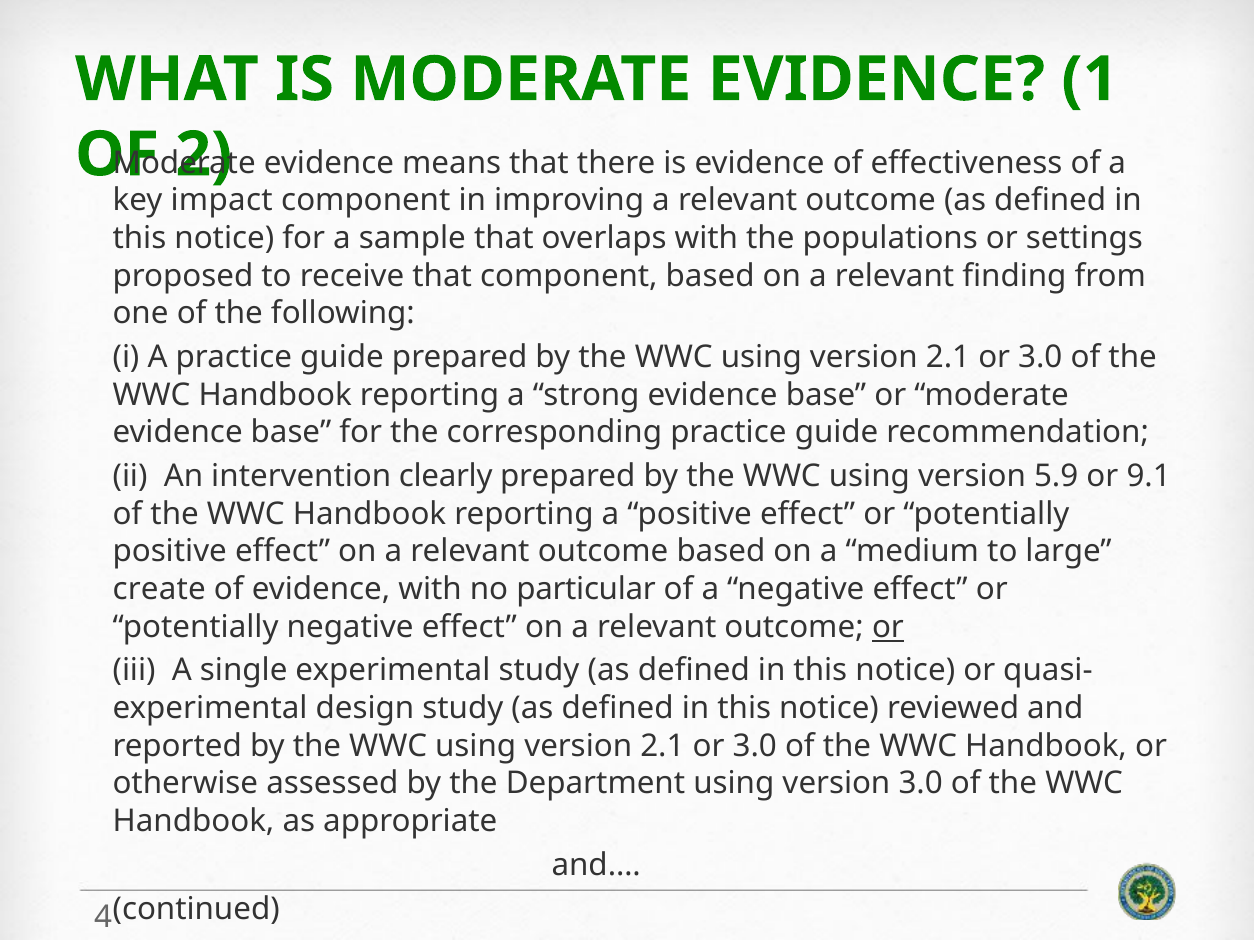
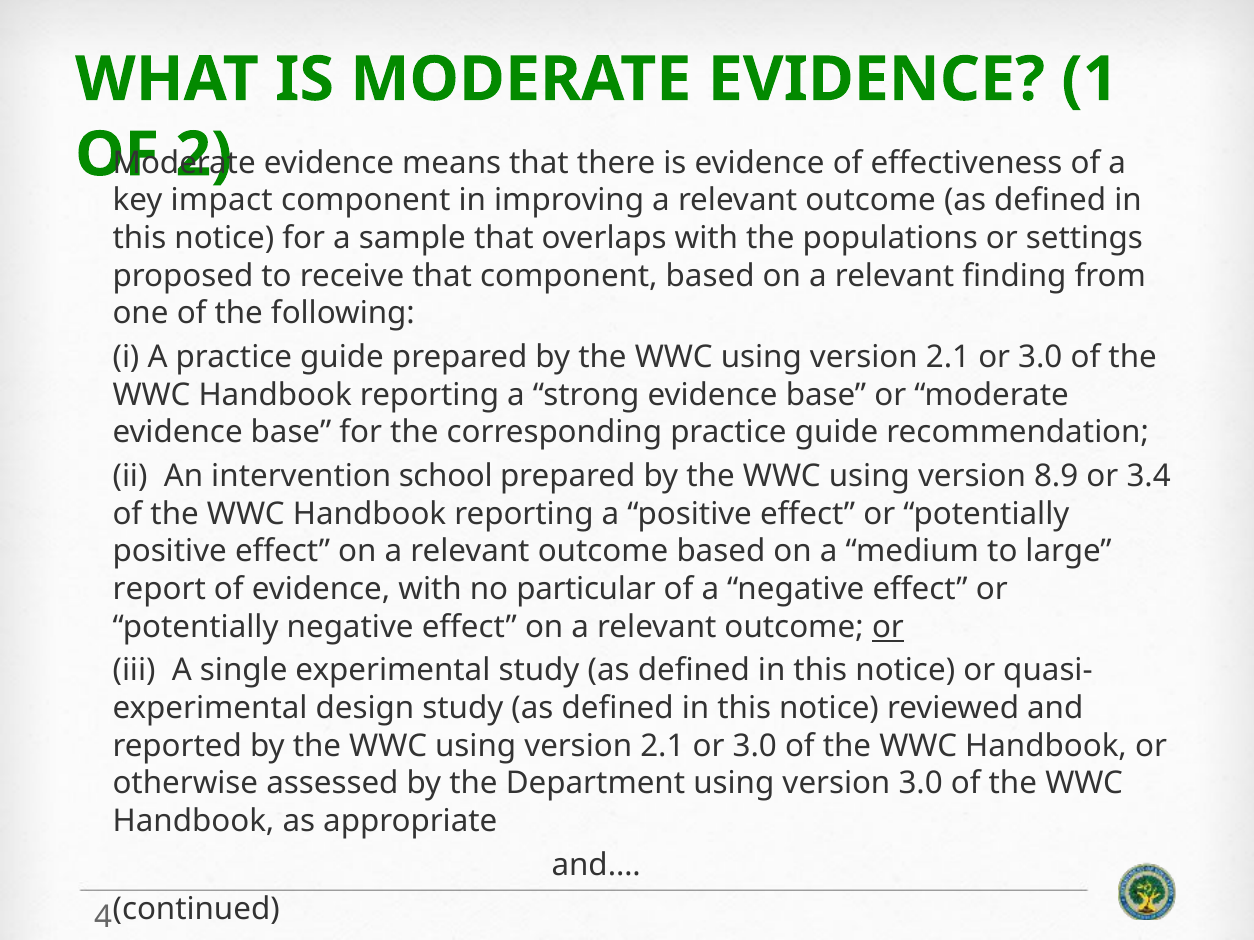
clearly: clearly -> school
5.9: 5.9 -> 8.9
9.1: 9.1 -> 3.4
create: create -> report
